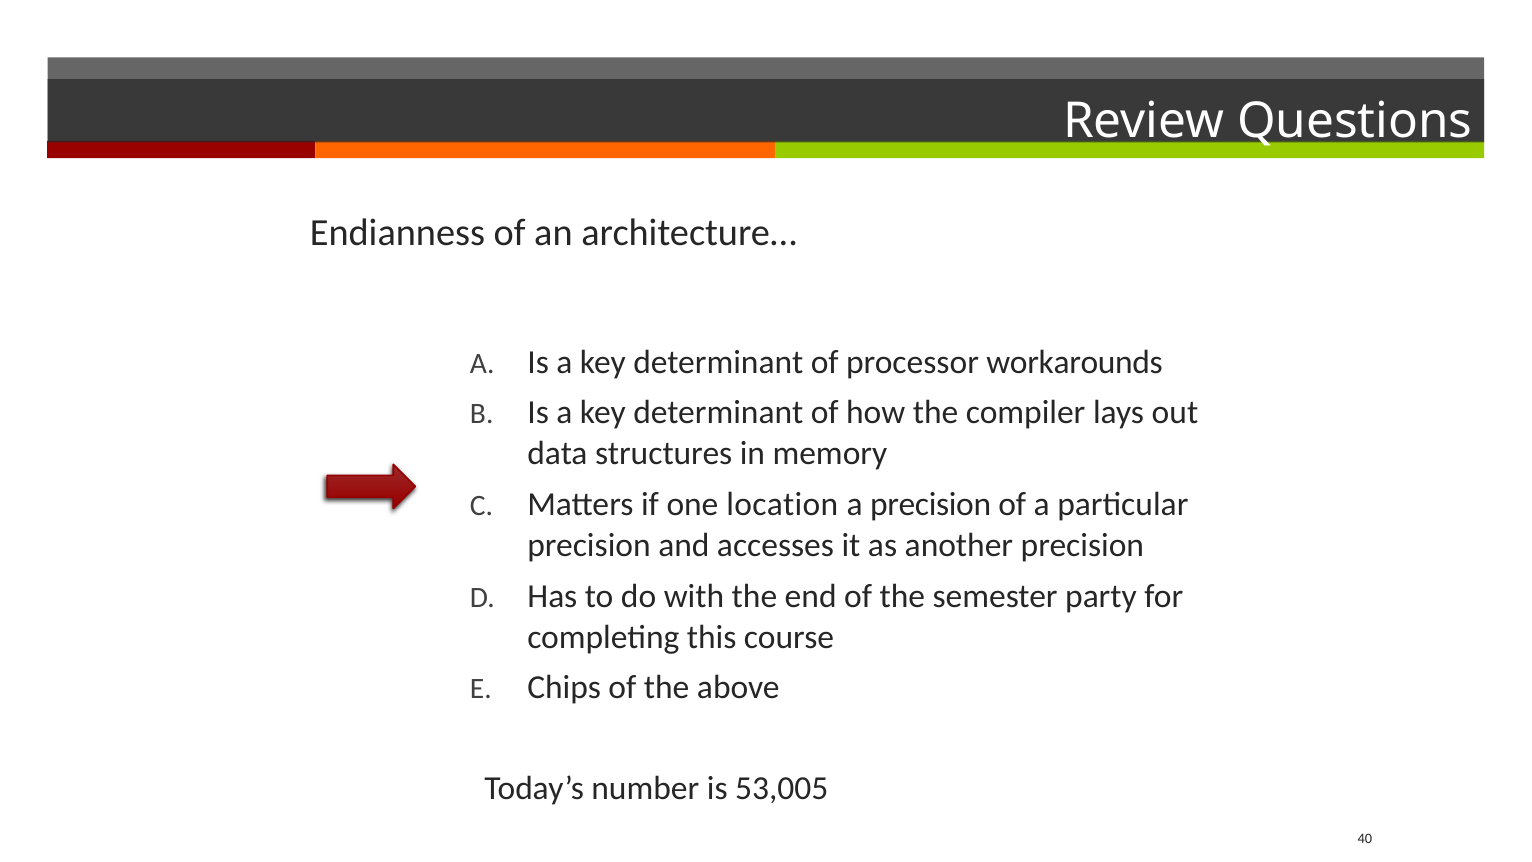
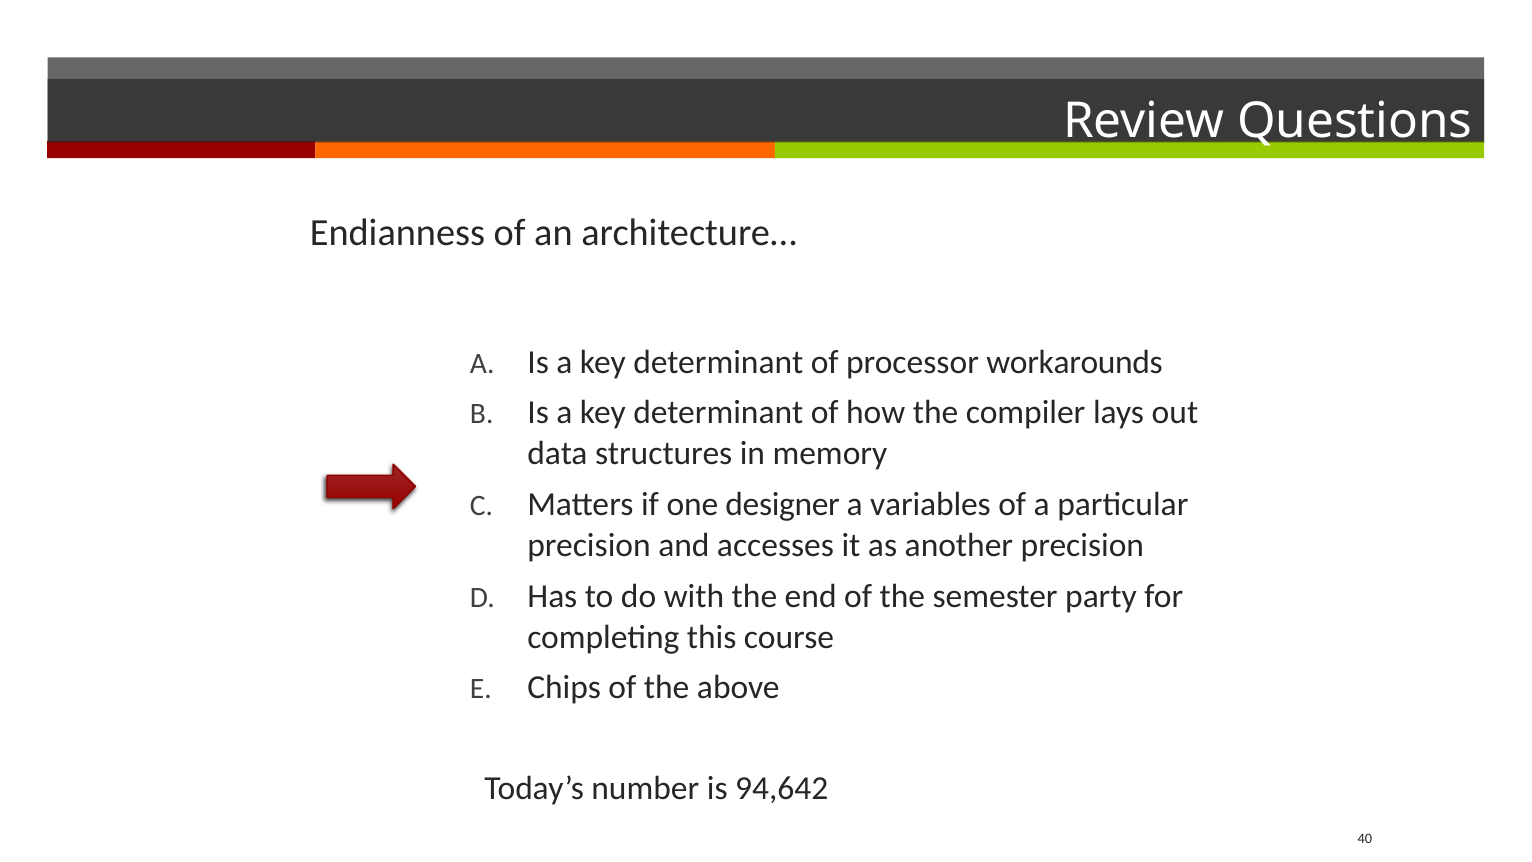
location: location -> designer
a precision: precision -> variables
53,005: 53,005 -> 94,642
